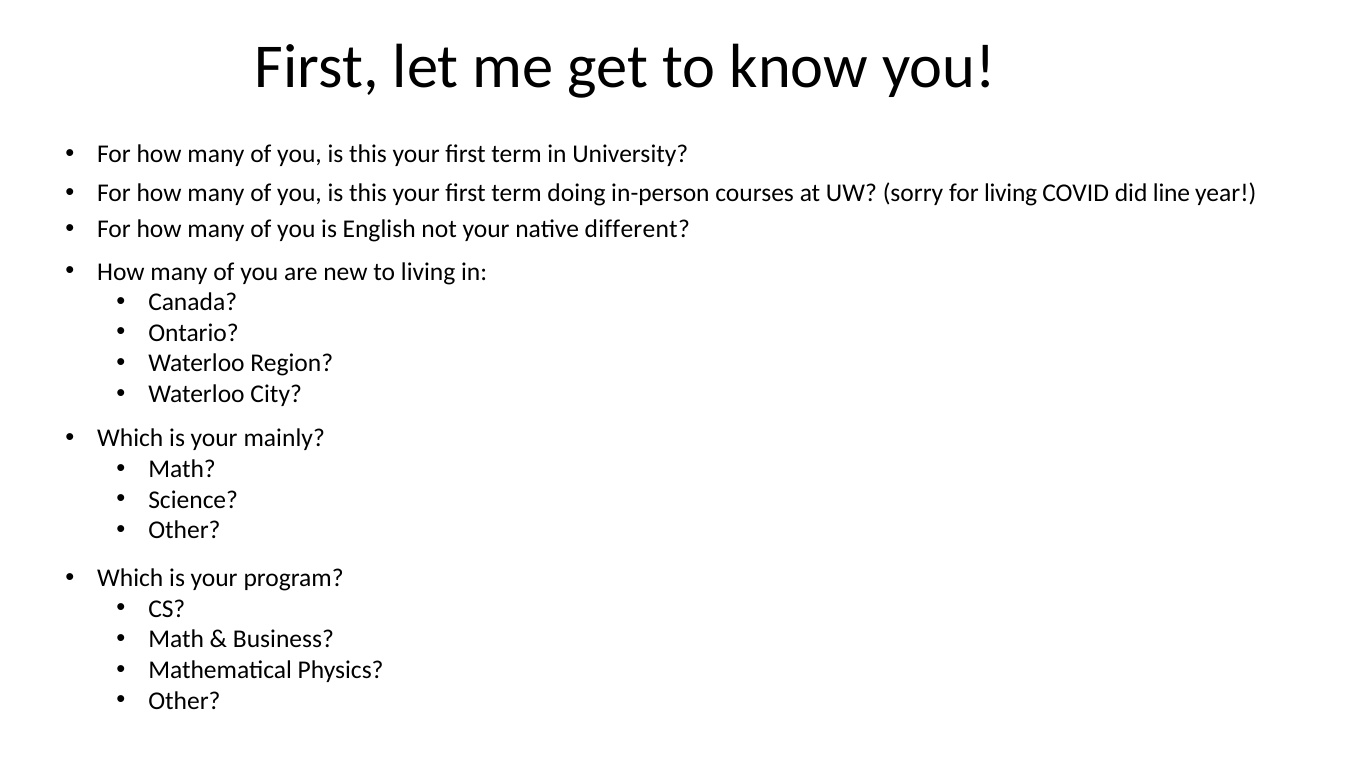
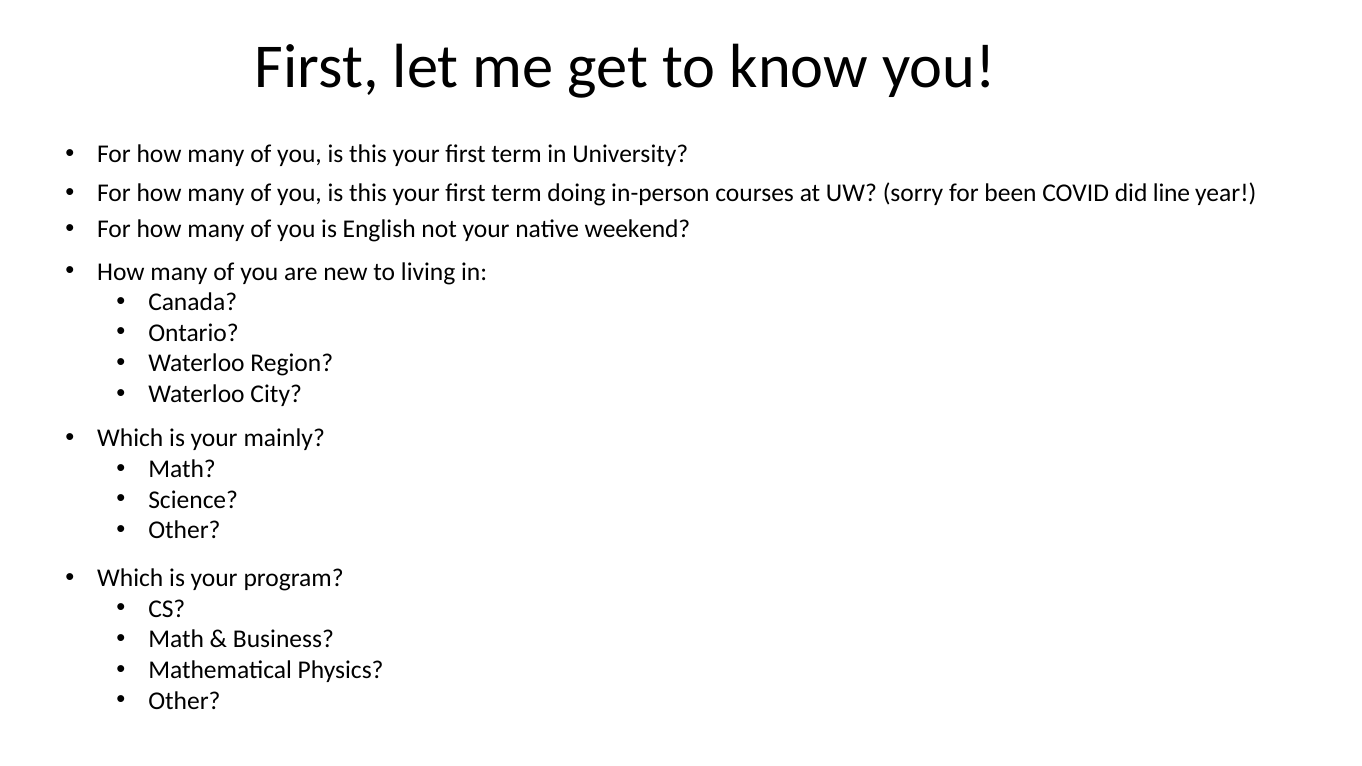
for living: living -> been
different: different -> weekend
